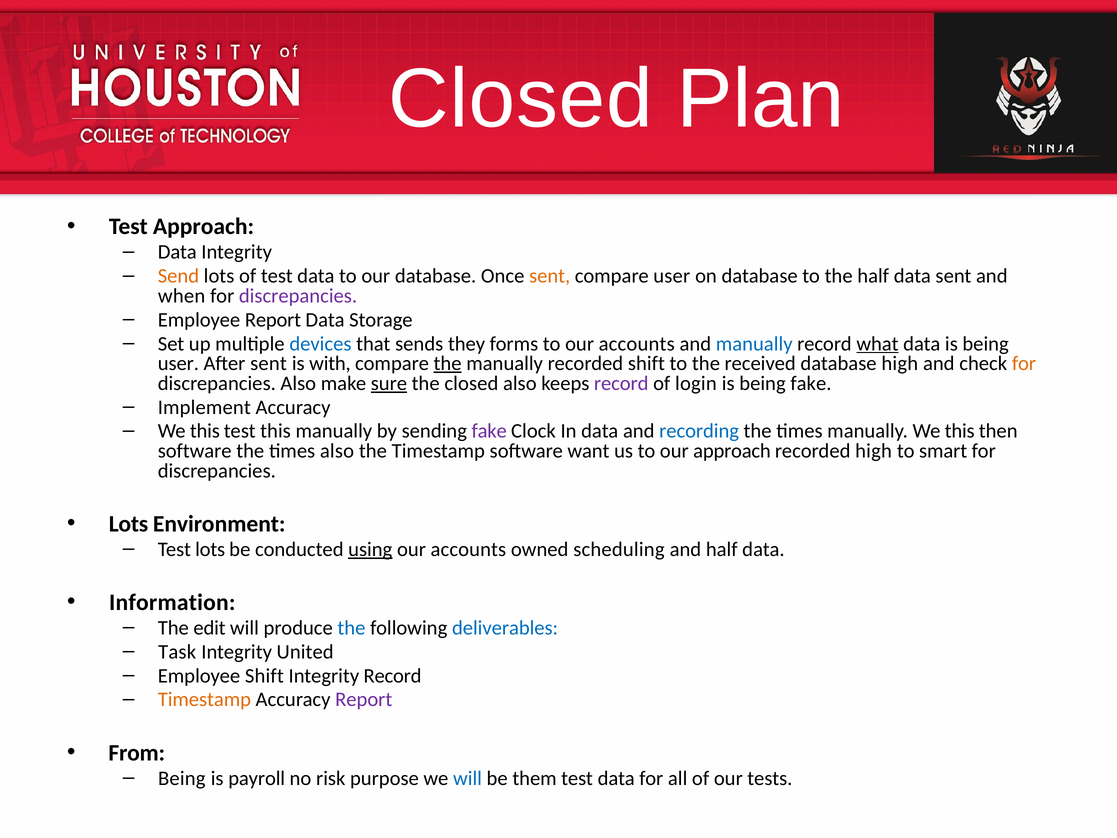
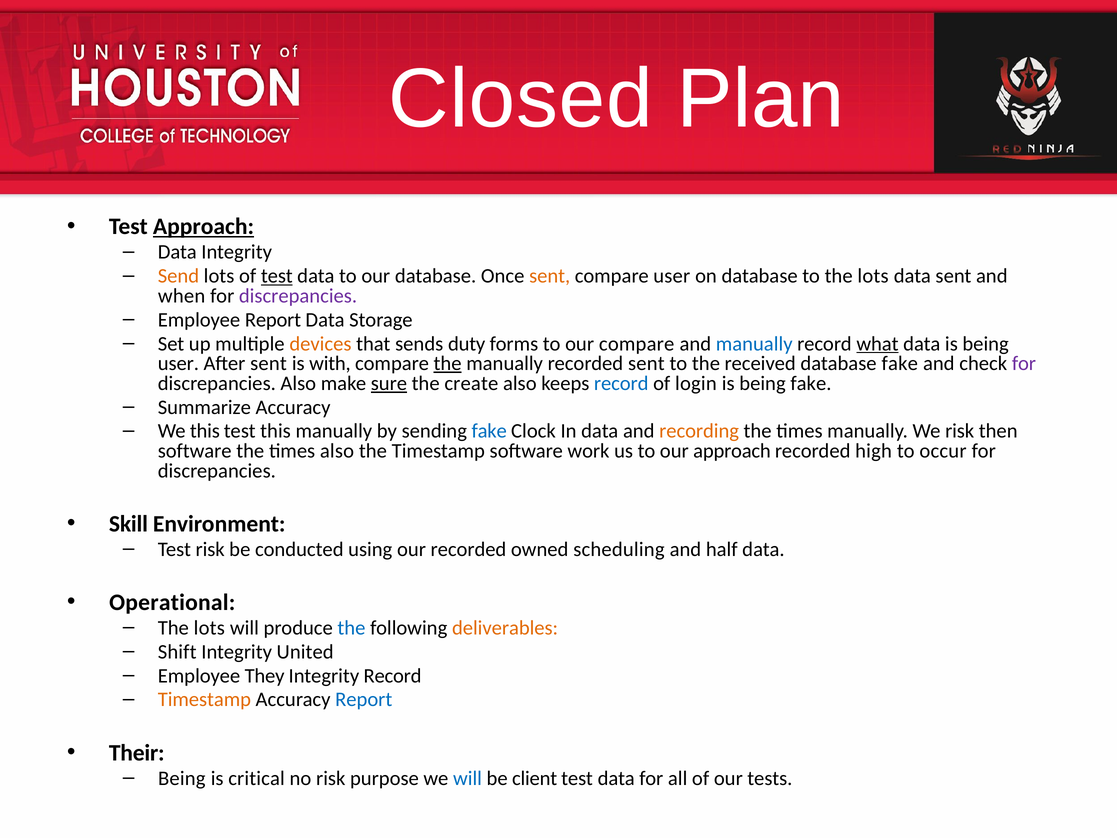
Approach at (204, 227) underline: none -> present
test at (277, 276) underline: none -> present
to the half: half -> lots
devices colour: blue -> orange
they: they -> duty
to our accounts: accounts -> compare
recorded shift: shift -> sent
database high: high -> fake
for at (1024, 363) colour: orange -> purple
the closed: closed -> create
record at (621, 383) colour: purple -> blue
Implement: Implement -> Summarize
fake at (489, 431) colour: purple -> blue
recording colour: blue -> orange
manually We this: this -> risk
want: want -> work
smart: smart -> occur
Lots at (128, 524): Lots -> Skill
Test lots: lots -> risk
using underline: present -> none
accounts at (468, 549): accounts -> recorded
Information: Information -> Operational
edit at (210, 628): edit -> lots
deliverables colour: blue -> orange
Task: Task -> Shift
Employee Shift: Shift -> They
Report at (364, 699) colour: purple -> blue
From: From -> Their
payroll: payroll -> critical
them: them -> client
